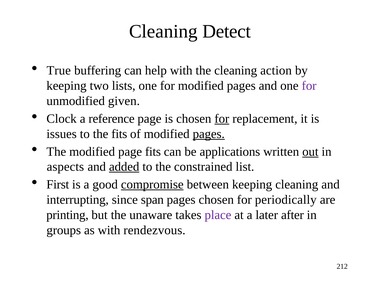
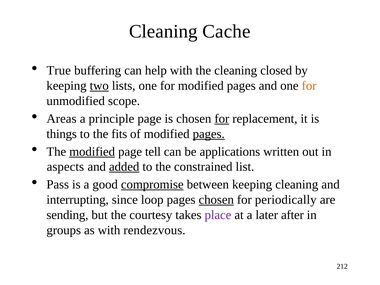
Detect: Detect -> Cache
action: action -> closed
two underline: none -> present
for at (309, 86) colour: purple -> orange
given: given -> scope
Clock: Clock -> Areas
reference: reference -> principle
issues: issues -> things
modified at (92, 152) underline: none -> present
page fits: fits -> tell
out underline: present -> none
First: First -> Pass
span: span -> loop
chosen at (216, 200) underline: none -> present
printing: printing -> sending
unaware: unaware -> courtesy
